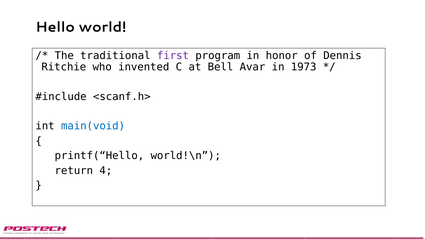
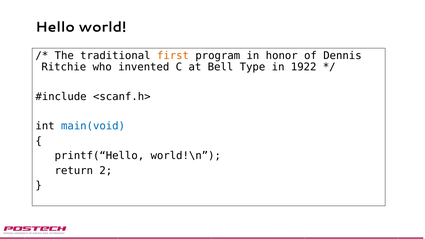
first colour: purple -> orange
Avar: Avar -> Type
1973: 1973 -> 1922
4: 4 -> 2
